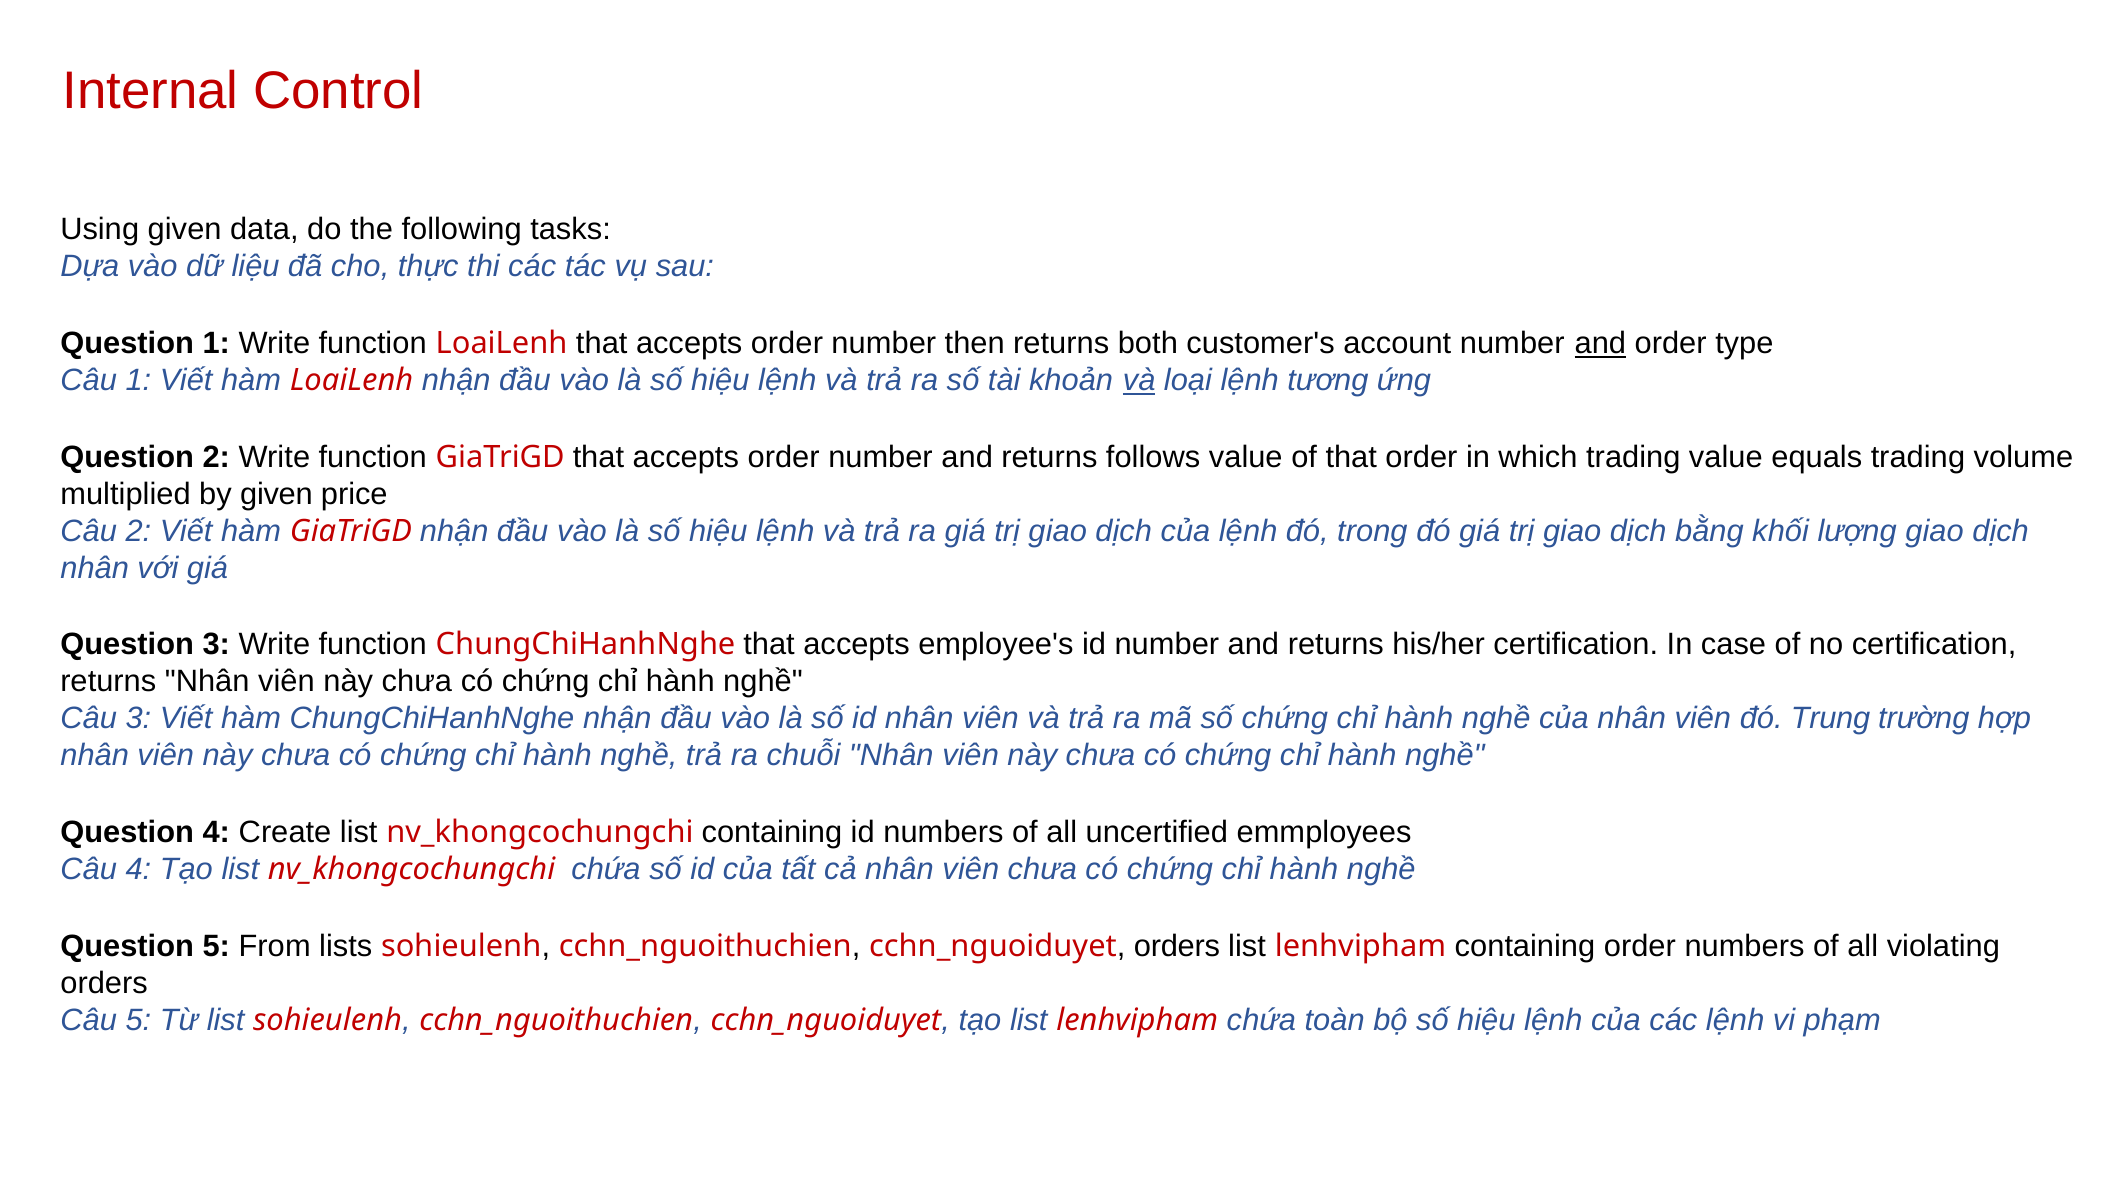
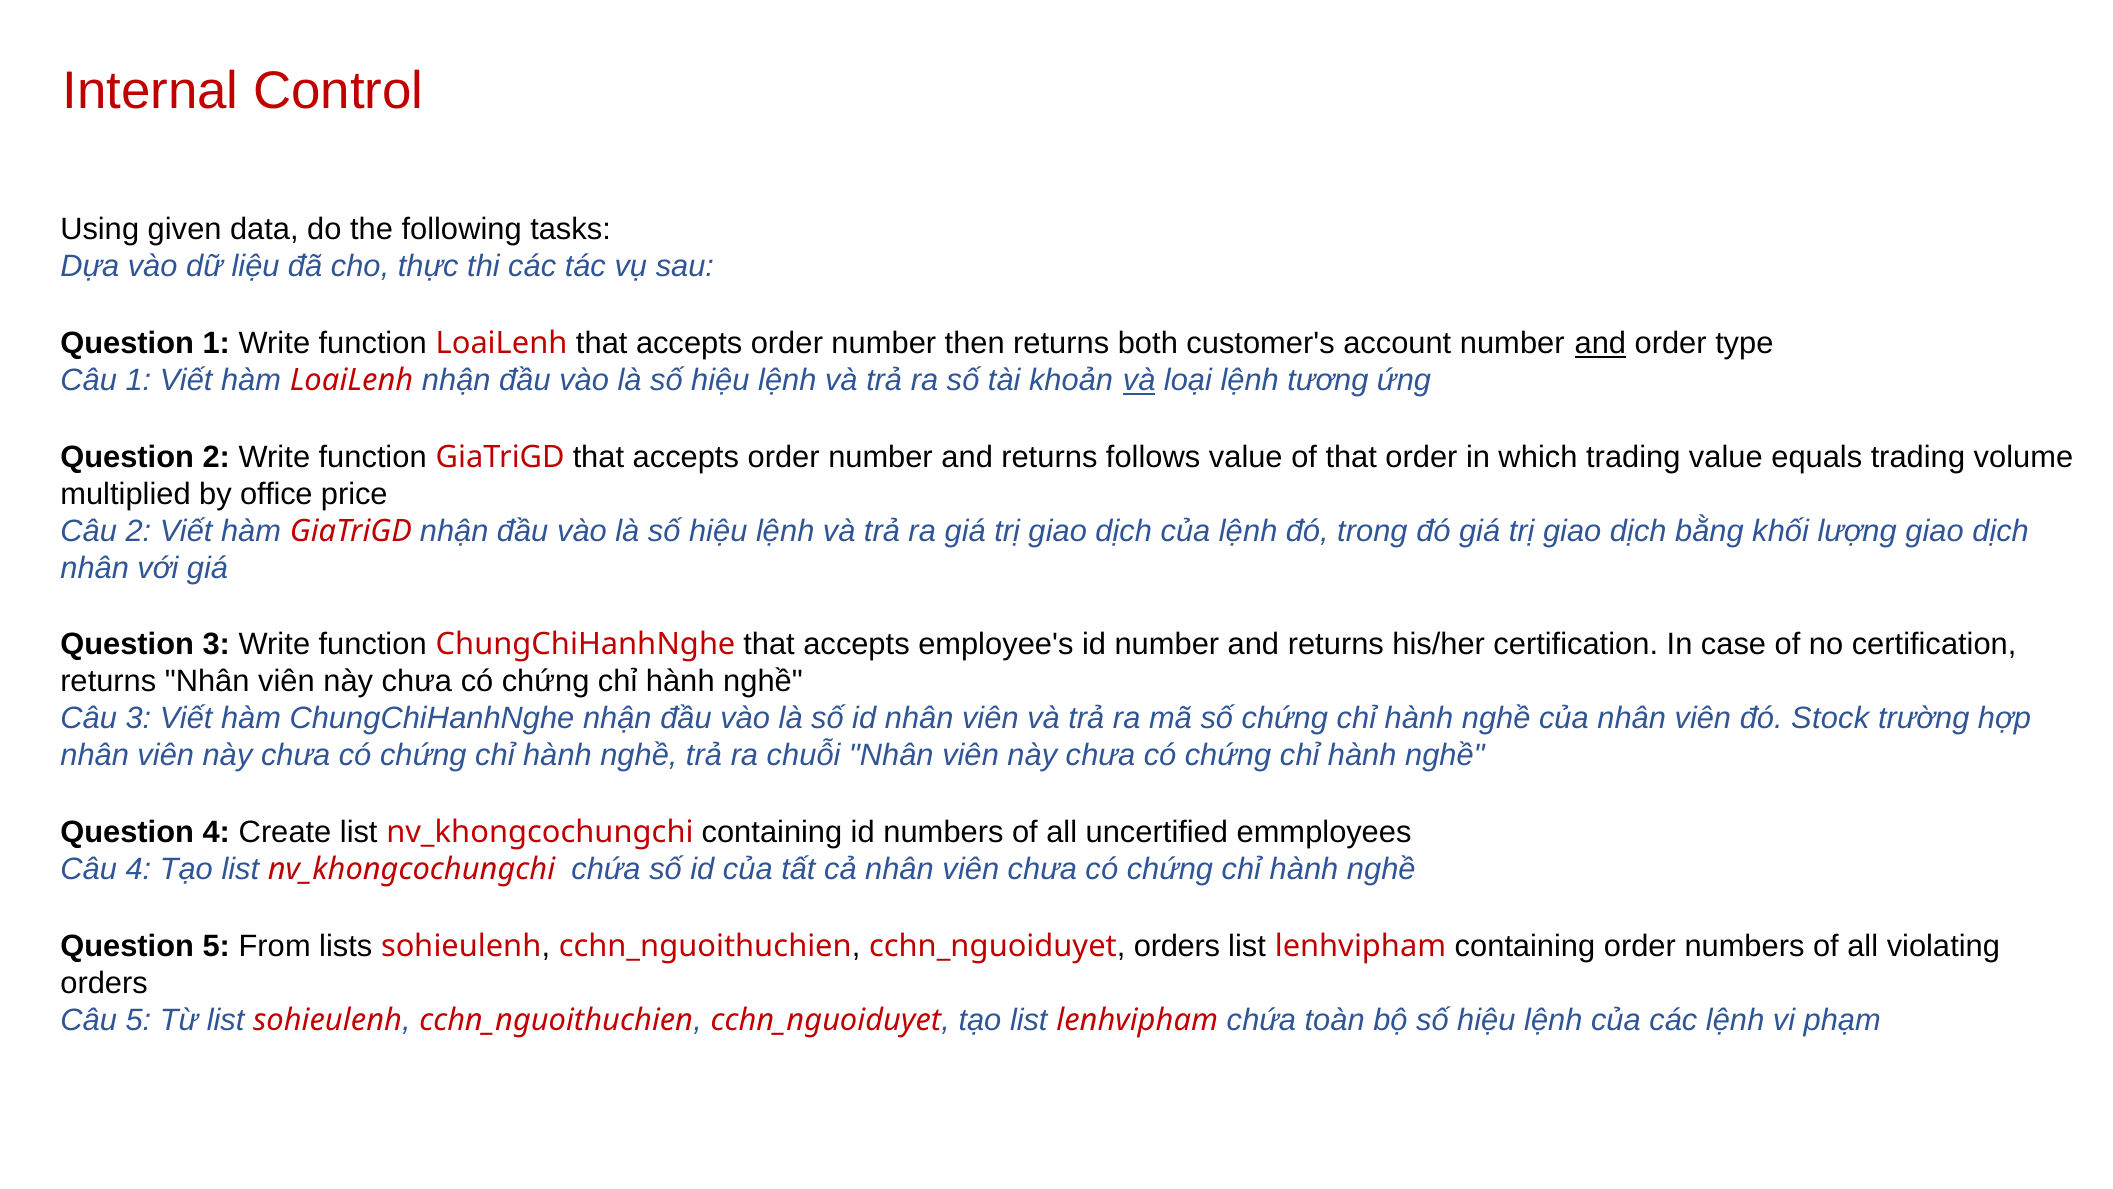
by given: given -> office
Trung: Trung -> Stock
